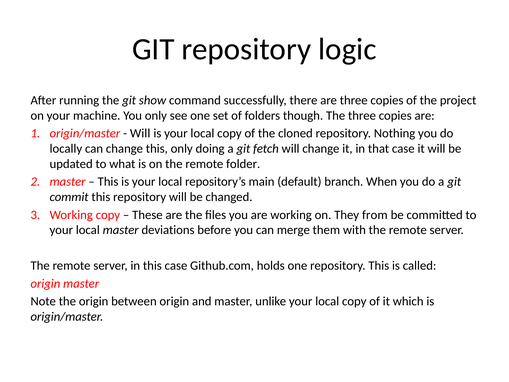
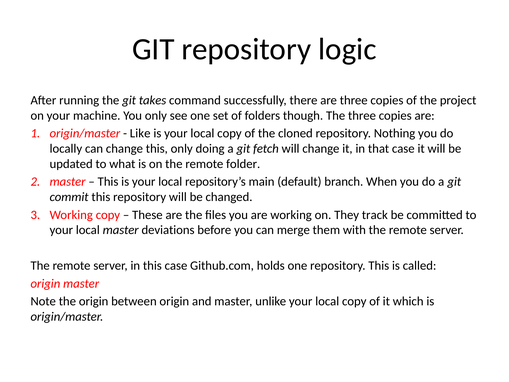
show: show -> takes
Will at (140, 133): Will -> Like
from: from -> track
